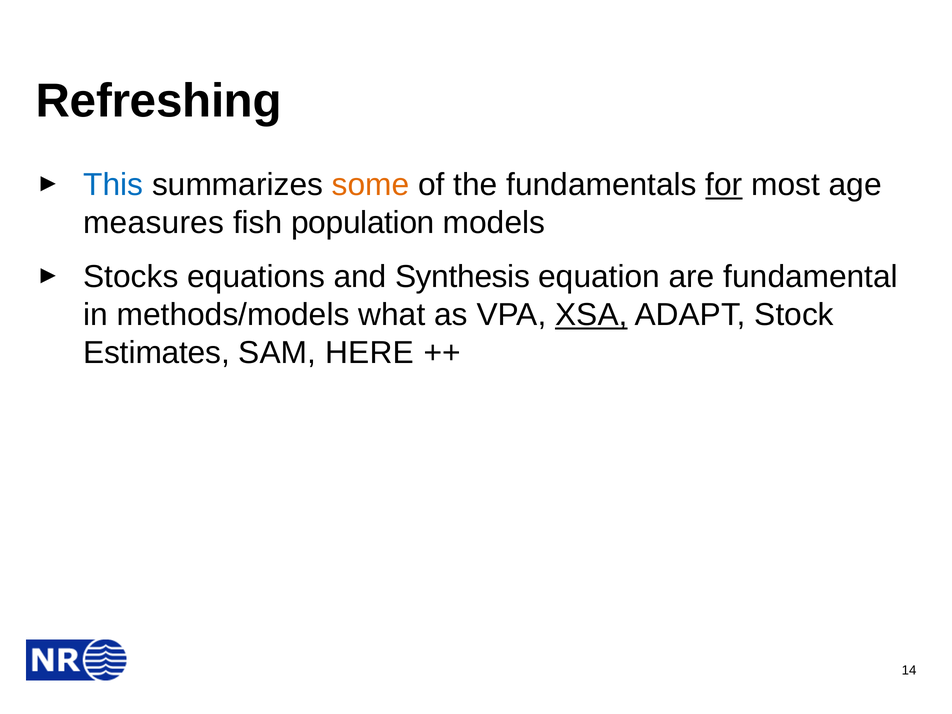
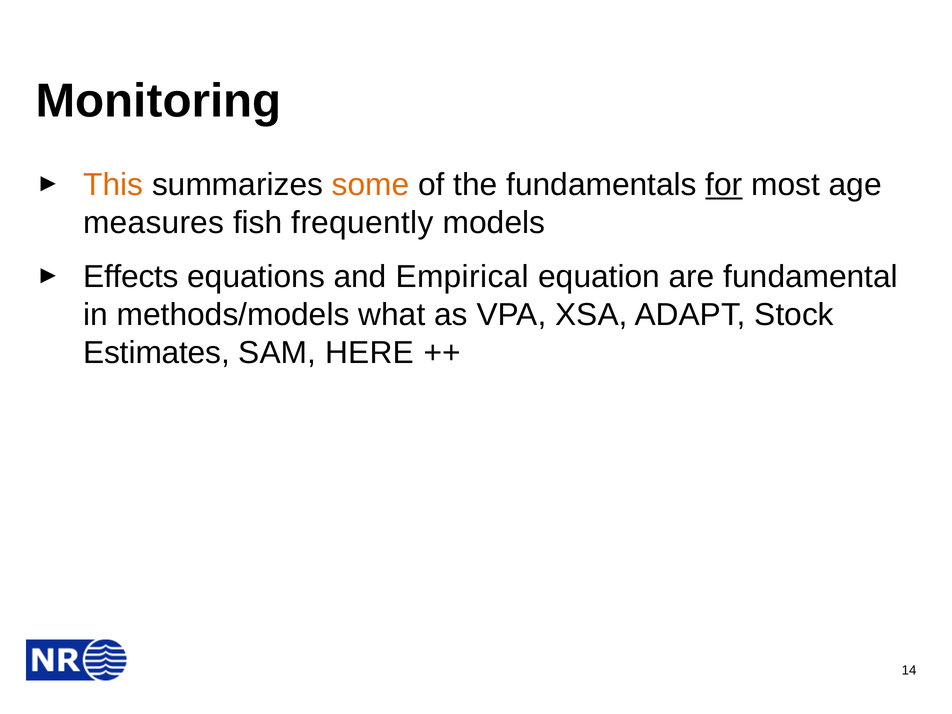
Refreshing: Refreshing -> Monitoring
This colour: blue -> orange
population: population -> frequently
Stocks: Stocks -> Effects
Synthesis: Synthesis -> Empirical
XSA underline: present -> none
